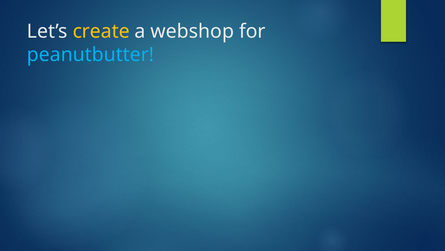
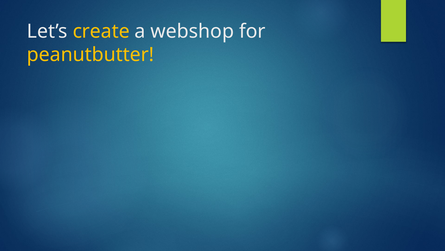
peanutbutter colour: light blue -> yellow
